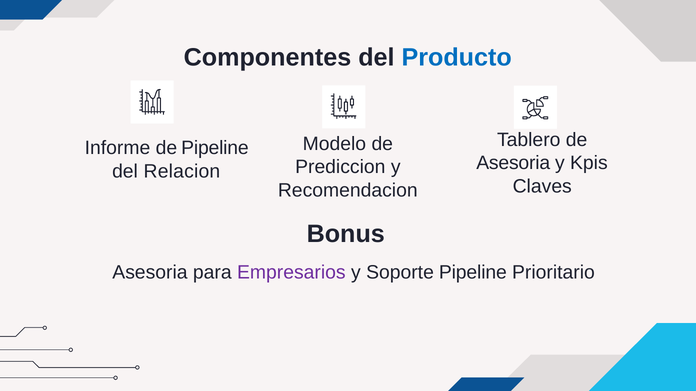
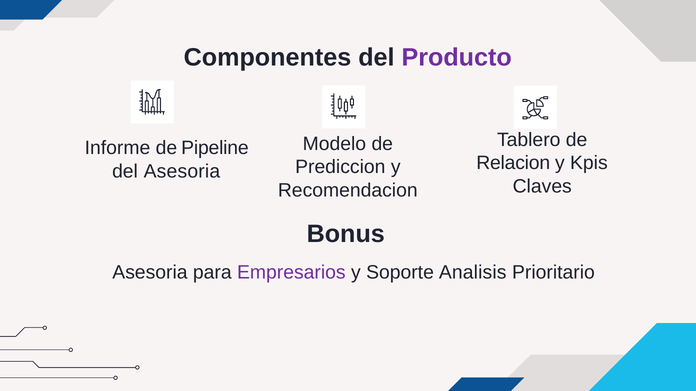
Producto colour: blue -> purple
Asesoria at (513, 163): Asesoria -> Relacion
del Relacion: Relacion -> Asesoria
Soporte Pipeline: Pipeline -> Analisis
